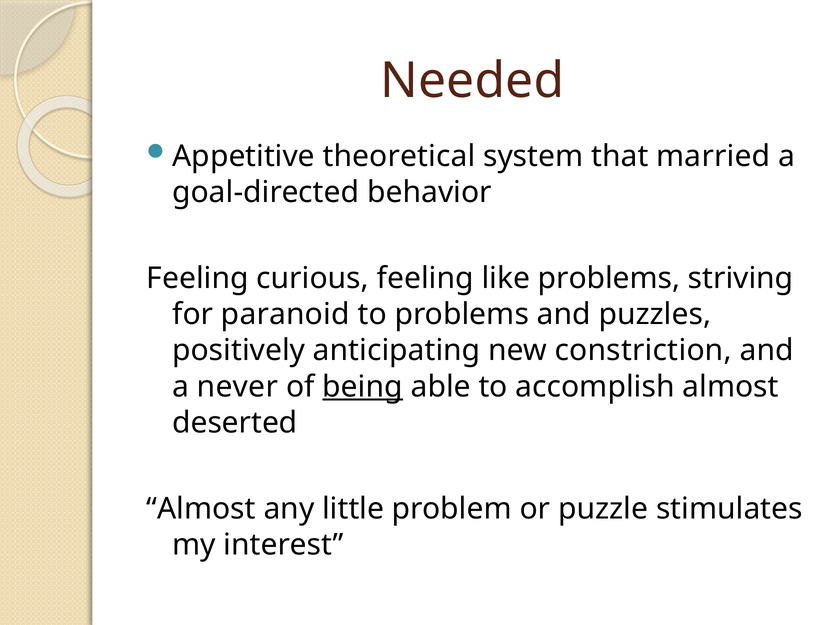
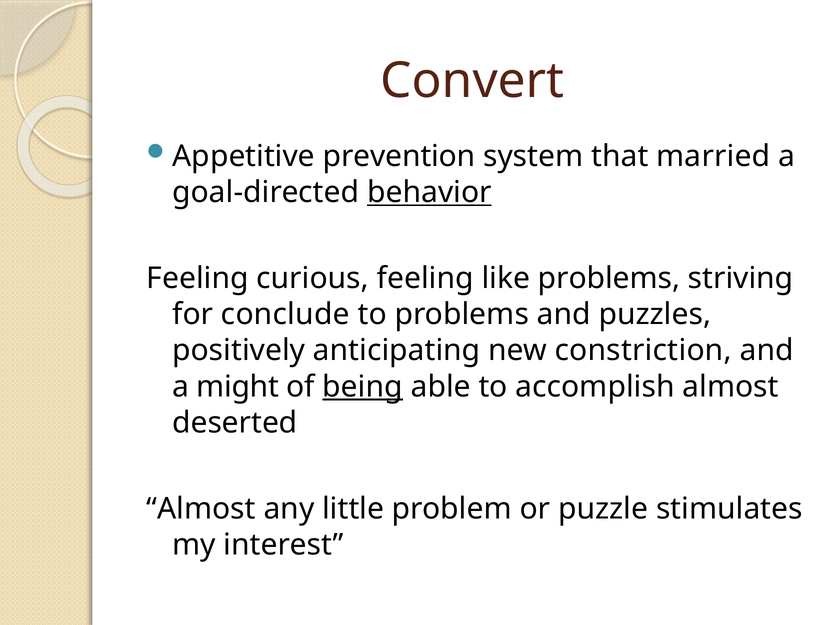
Needed: Needed -> Convert
theoretical: theoretical -> prevention
behavior underline: none -> present
paranoid: paranoid -> conclude
never: never -> might
